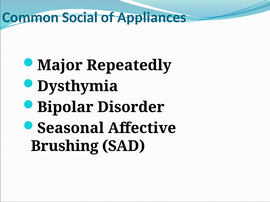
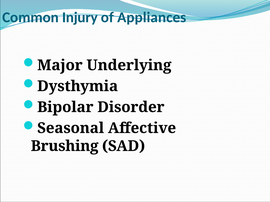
Social: Social -> Injury
Repeatedly: Repeatedly -> Underlying
